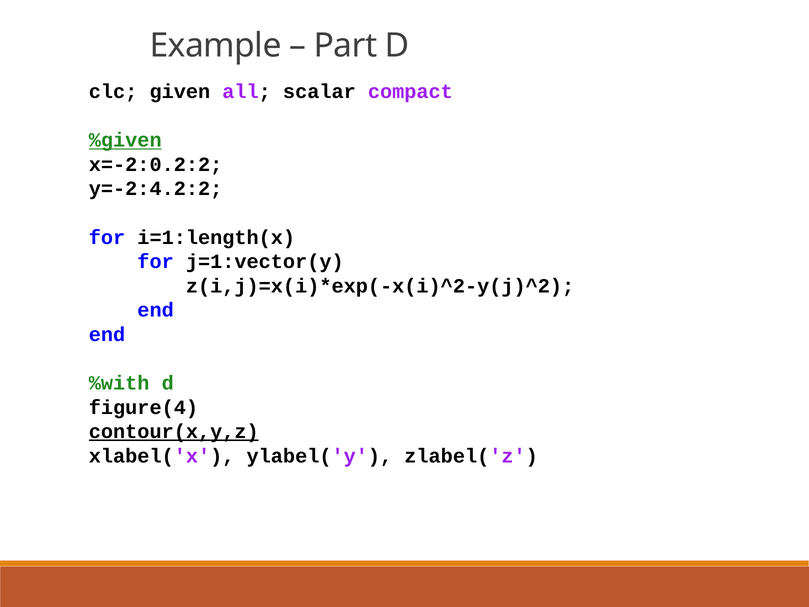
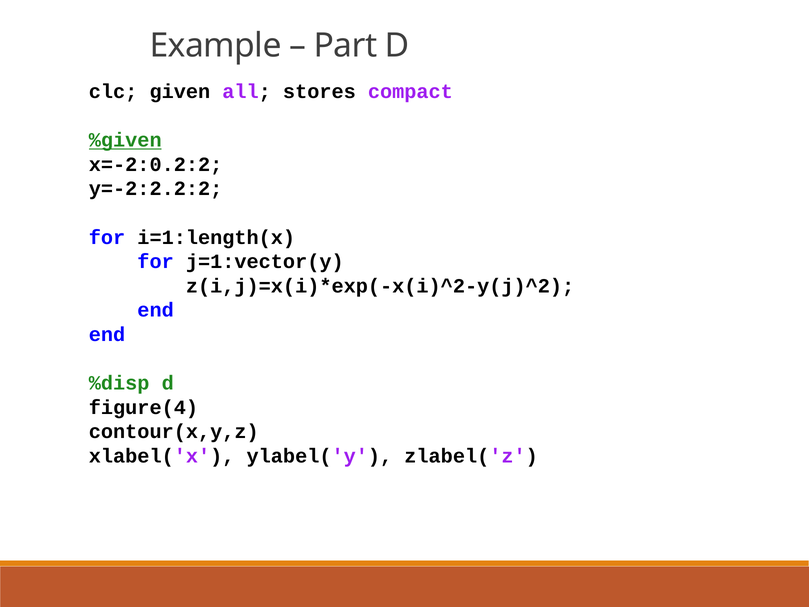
scalar: scalar -> stores
y=-2:4.2:2: y=-2:4.2:2 -> y=-2:2.2:2
%with: %with -> %disp
contour(x,y,z underline: present -> none
